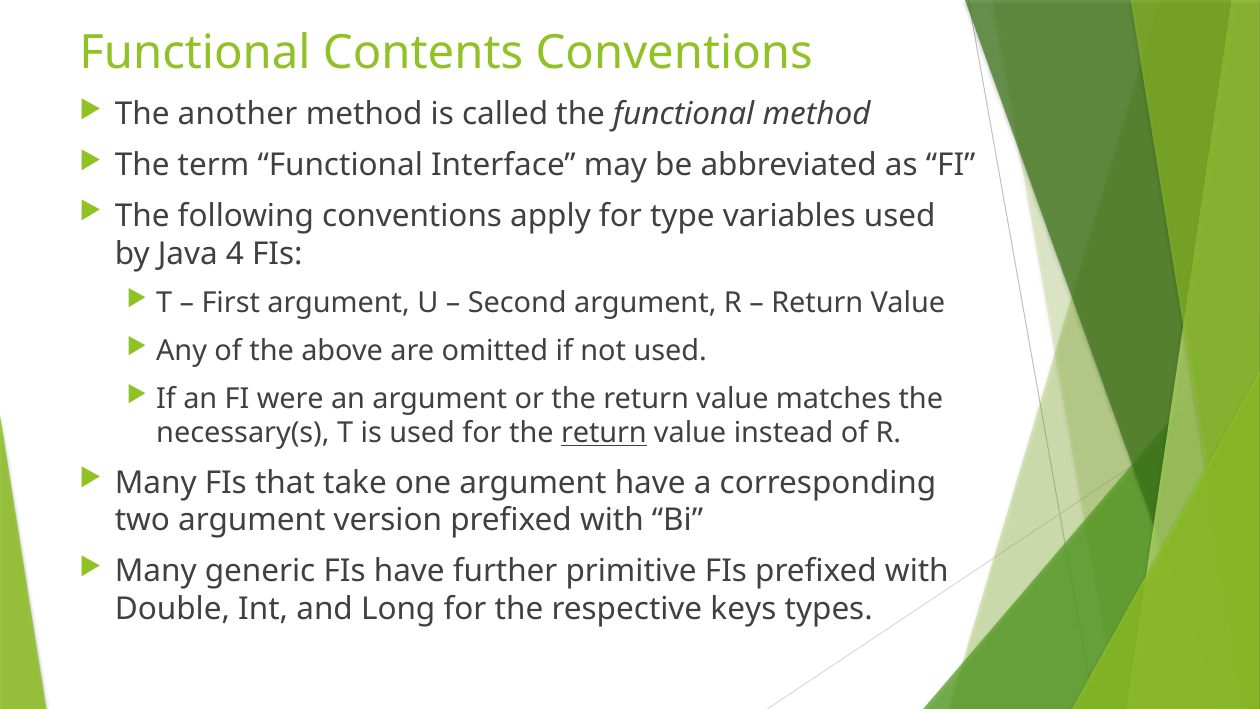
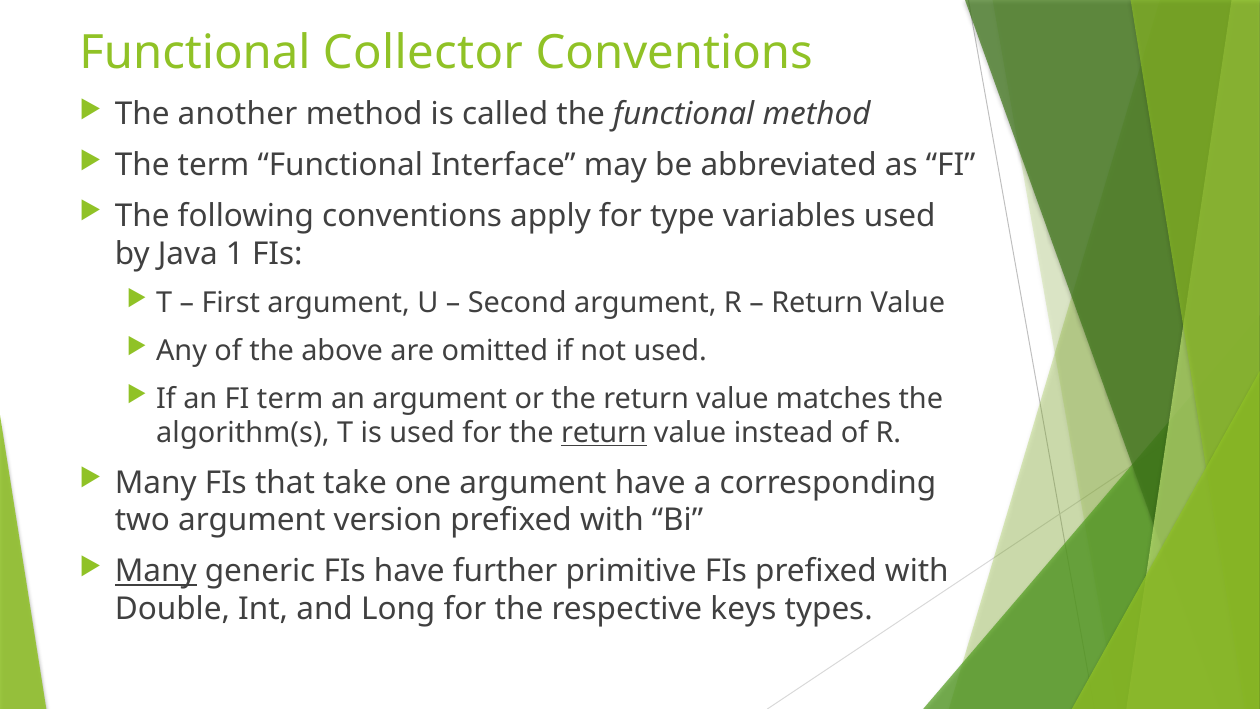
Contents: Contents -> Collector
4: 4 -> 1
FI were: were -> term
necessary(s: necessary(s -> algorithm(s
Many at (156, 571) underline: none -> present
